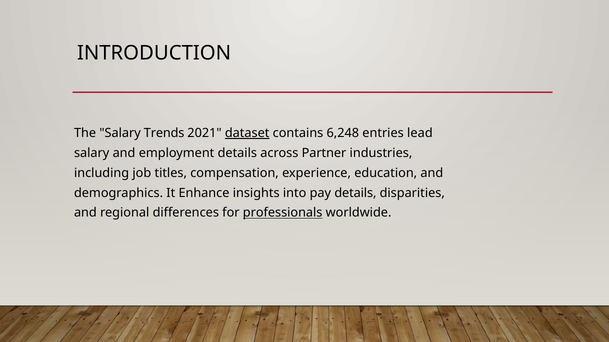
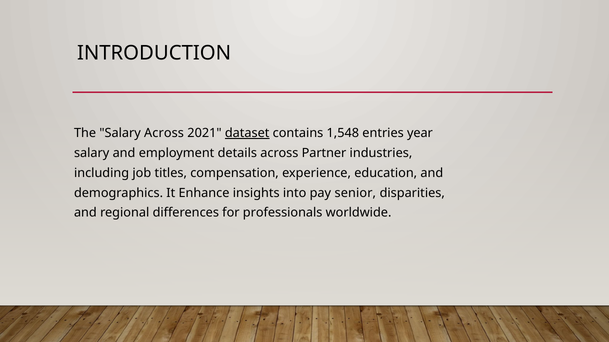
Salary Trends: Trends -> Across
6,248: 6,248 -> 1,548
lead: lead -> year
pay details: details -> senior
professionals underline: present -> none
